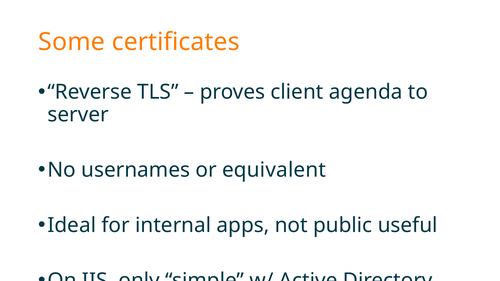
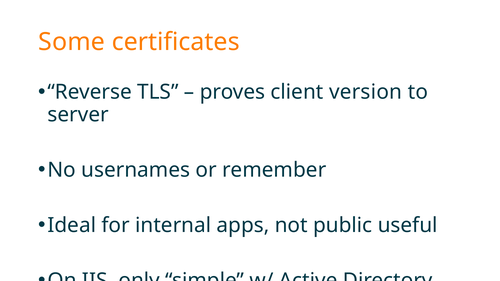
agenda: agenda -> version
equivalent: equivalent -> remember
